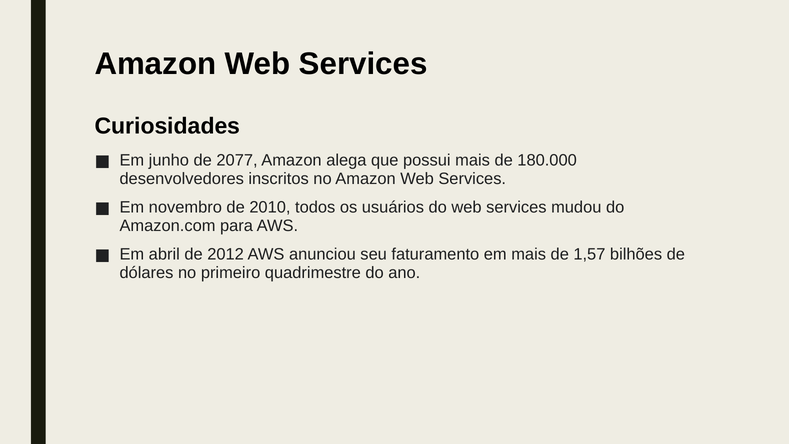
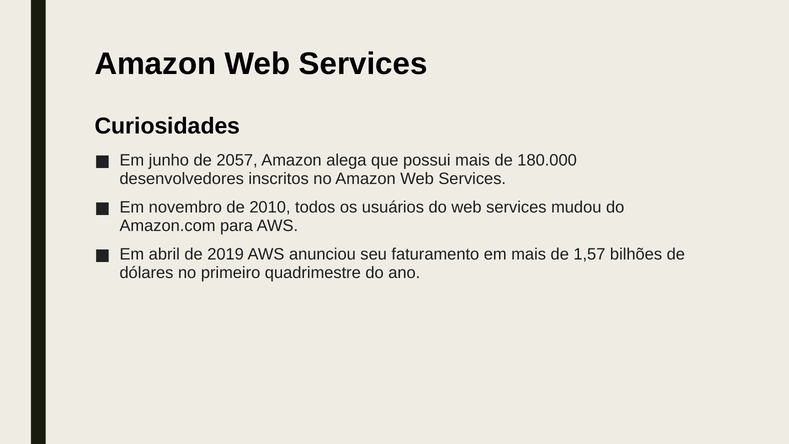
2077: 2077 -> 2057
2012: 2012 -> 2019
